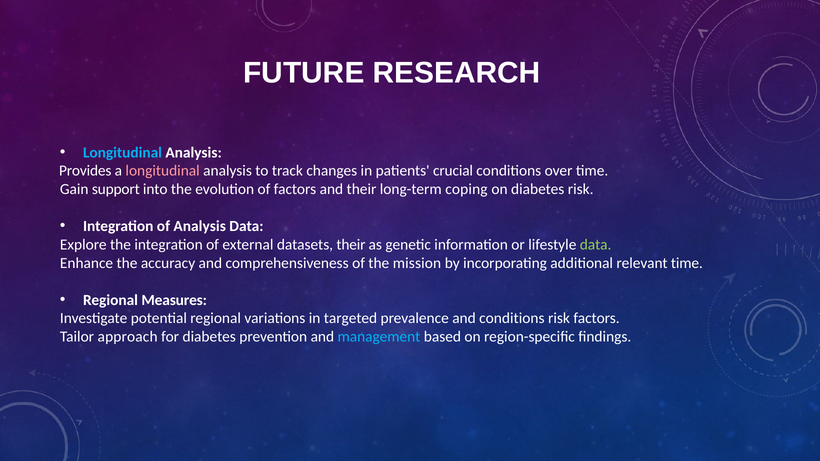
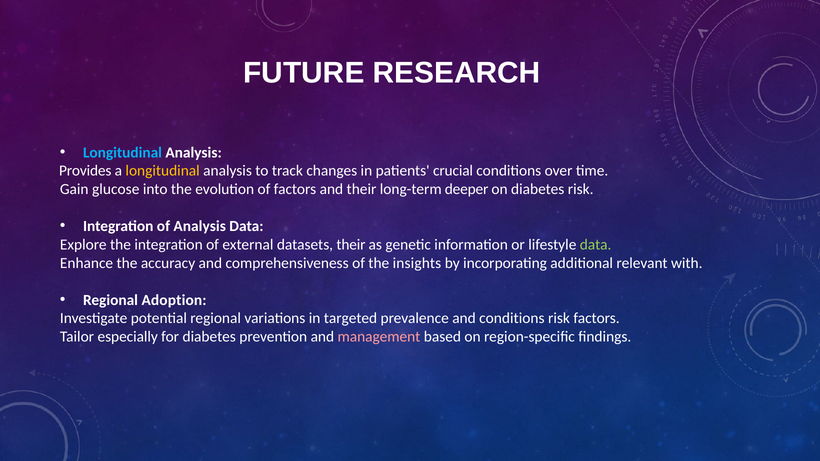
longitudinal at (163, 171) colour: pink -> yellow
support: support -> glucose
coping: coping -> deeper
mission: mission -> insights
relevant time: time -> with
Measures: Measures -> Adoption
approach: approach -> especially
management colour: light blue -> pink
